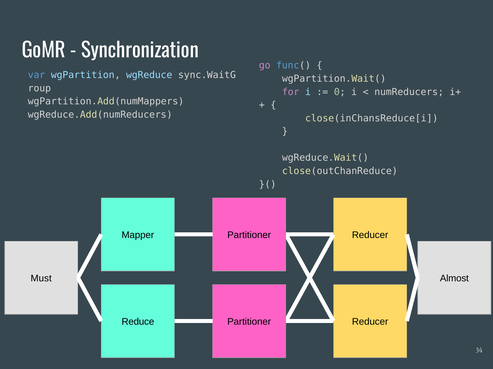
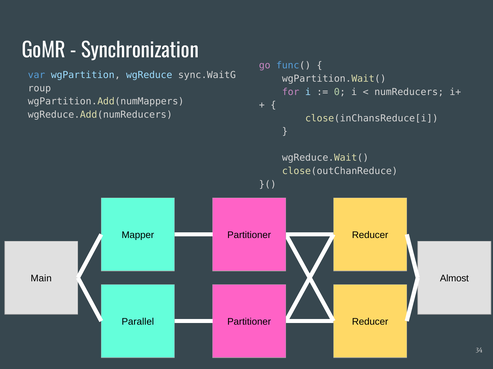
Must: Must -> Main
Reduce: Reduce -> Parallel
